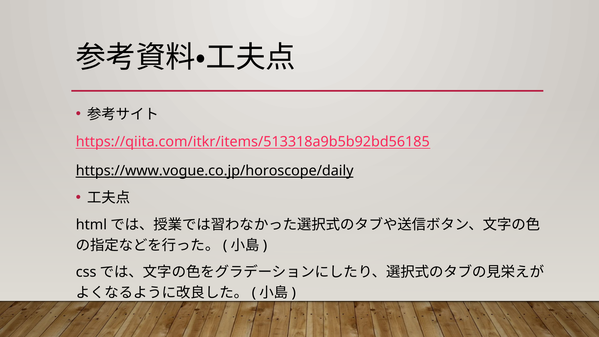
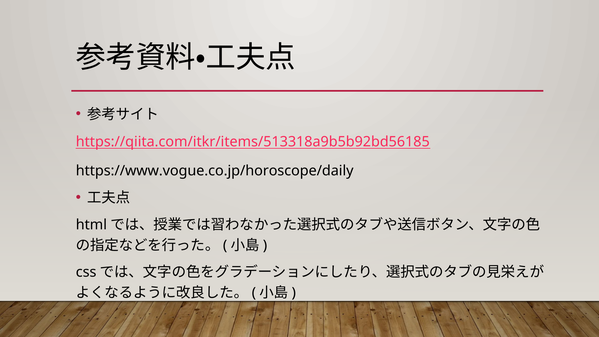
https://www.vogue.co.jp/horoscope/daily underline: present -> none
